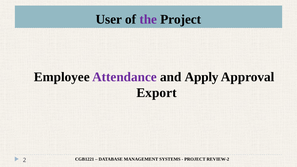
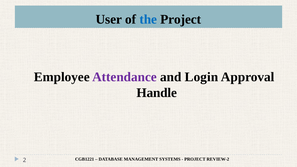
the colour: purple -> blue
Apply: Apply -> Login
Export: Export -> Handle
